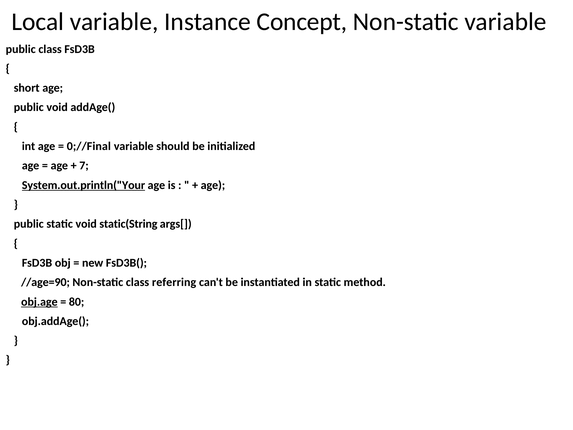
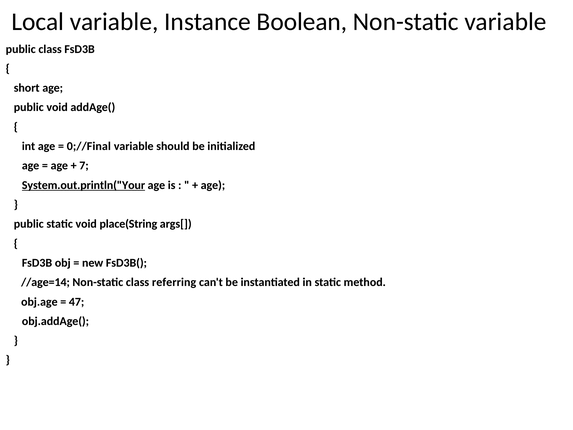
Concept: Concept -> Boolean
static(String: static(String -> place(String
//age=90: //age=90 -> //age=14
obj.age underline: present -> none
80: 80 -> 47
